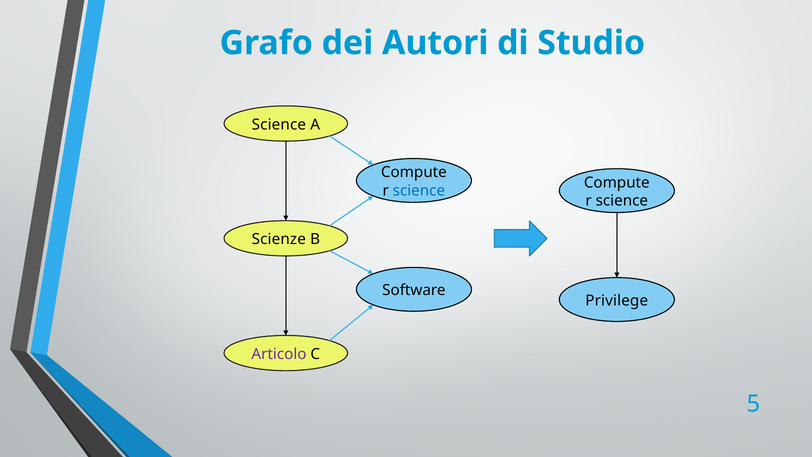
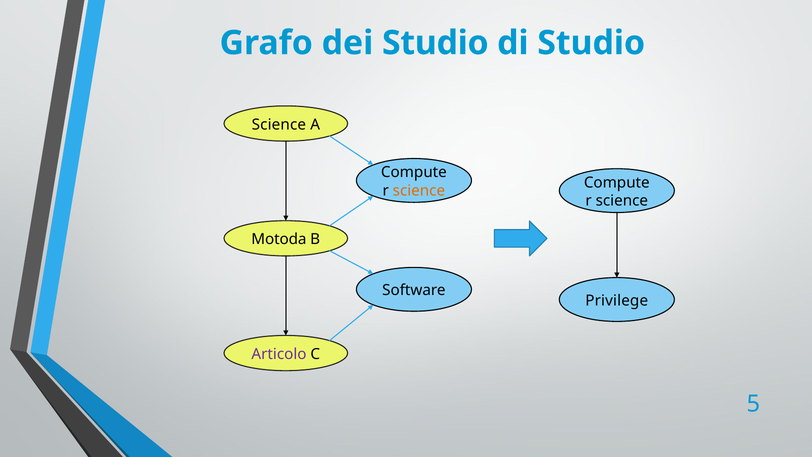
dei Autori: Autori -> Studio
science at (419, 191) colour: blue -> orange
Scienze: Scienze -> Motoda
